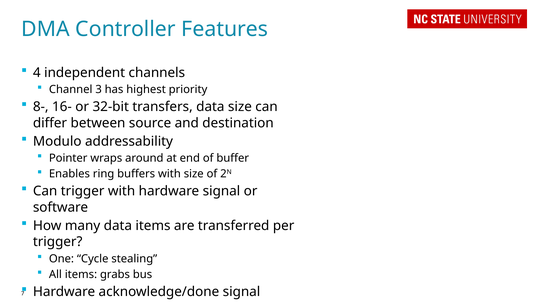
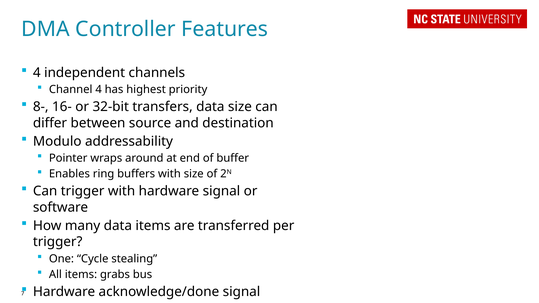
Channel 3: 3 -> 4
